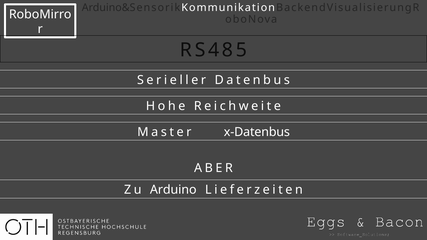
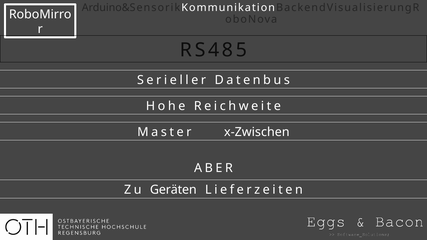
x-Datenbus: x-Datenbus -> x-Zwischen
Arduino: Arduino -> Geräten
